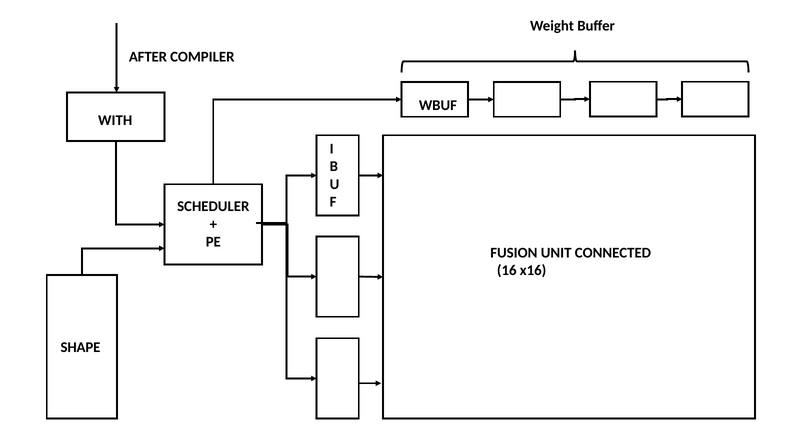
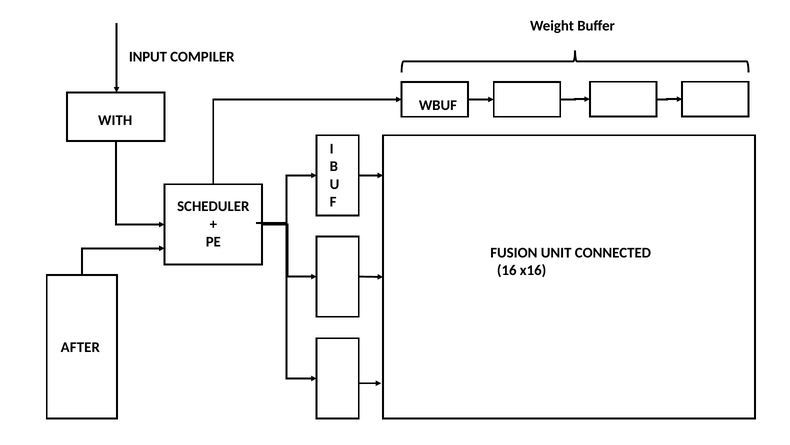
AFTER: AFTER -> INPUT
SHAPE: SHAPE -> AFTER
